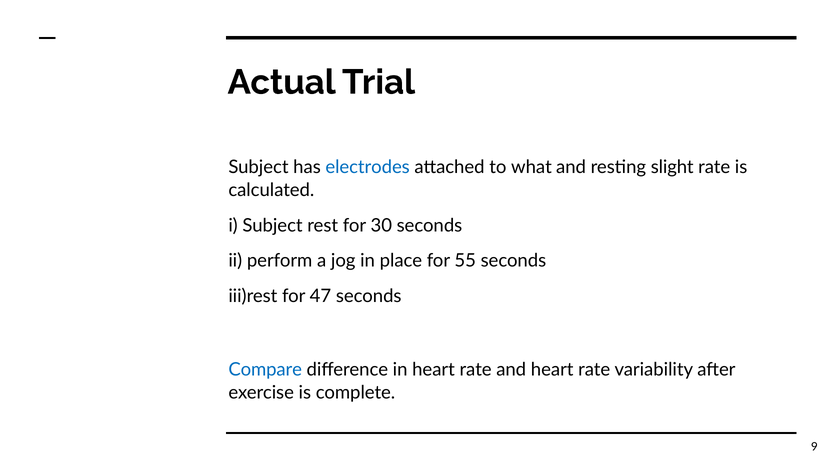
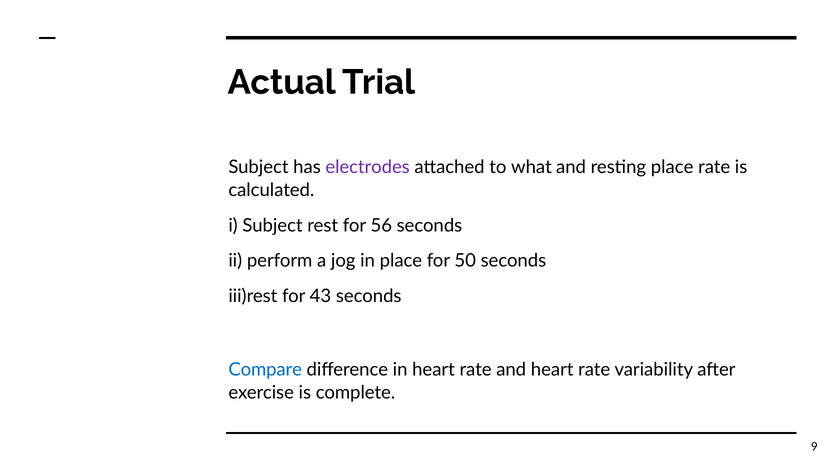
electrodes colour: blue -> purple
resting slight: slight -> place
30: 30 -> 56
55: 55 -> 50
47: 47 -> 43
